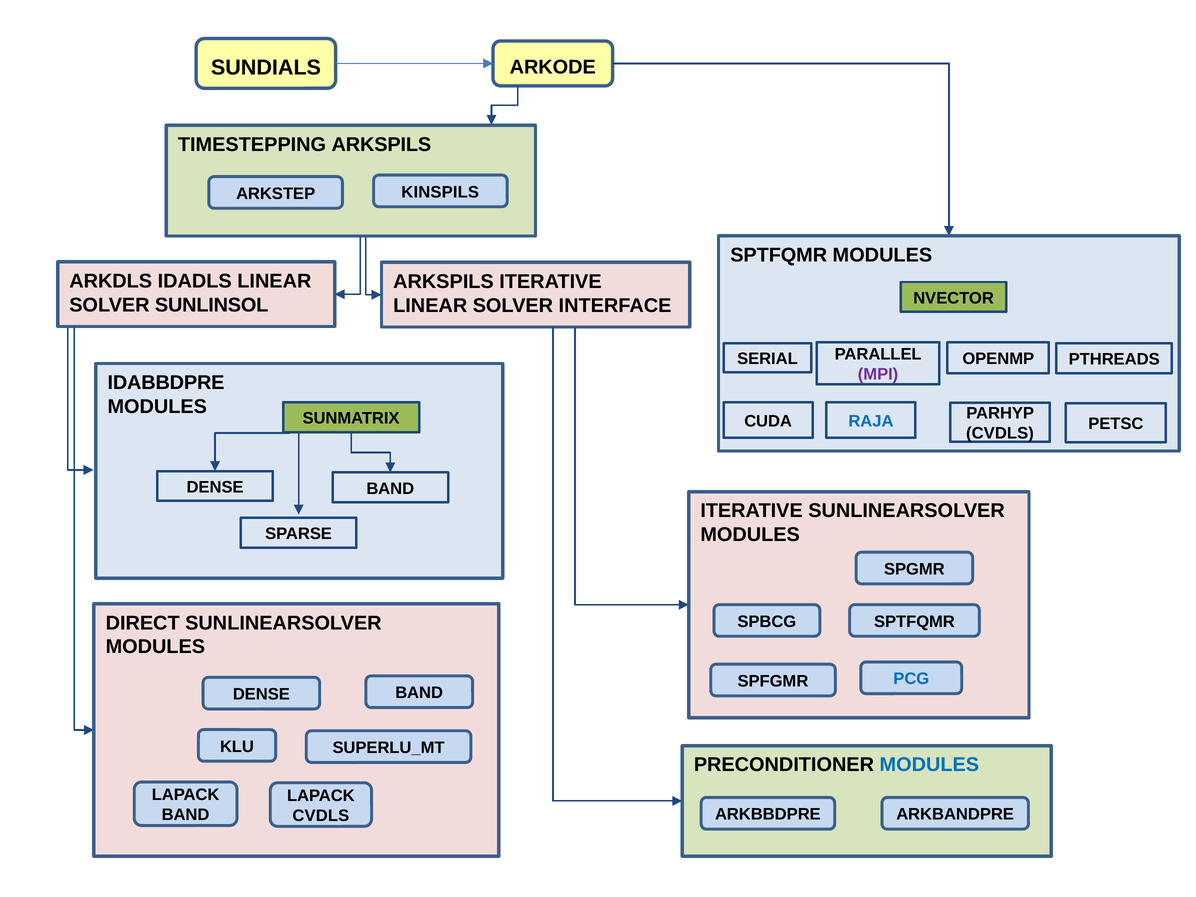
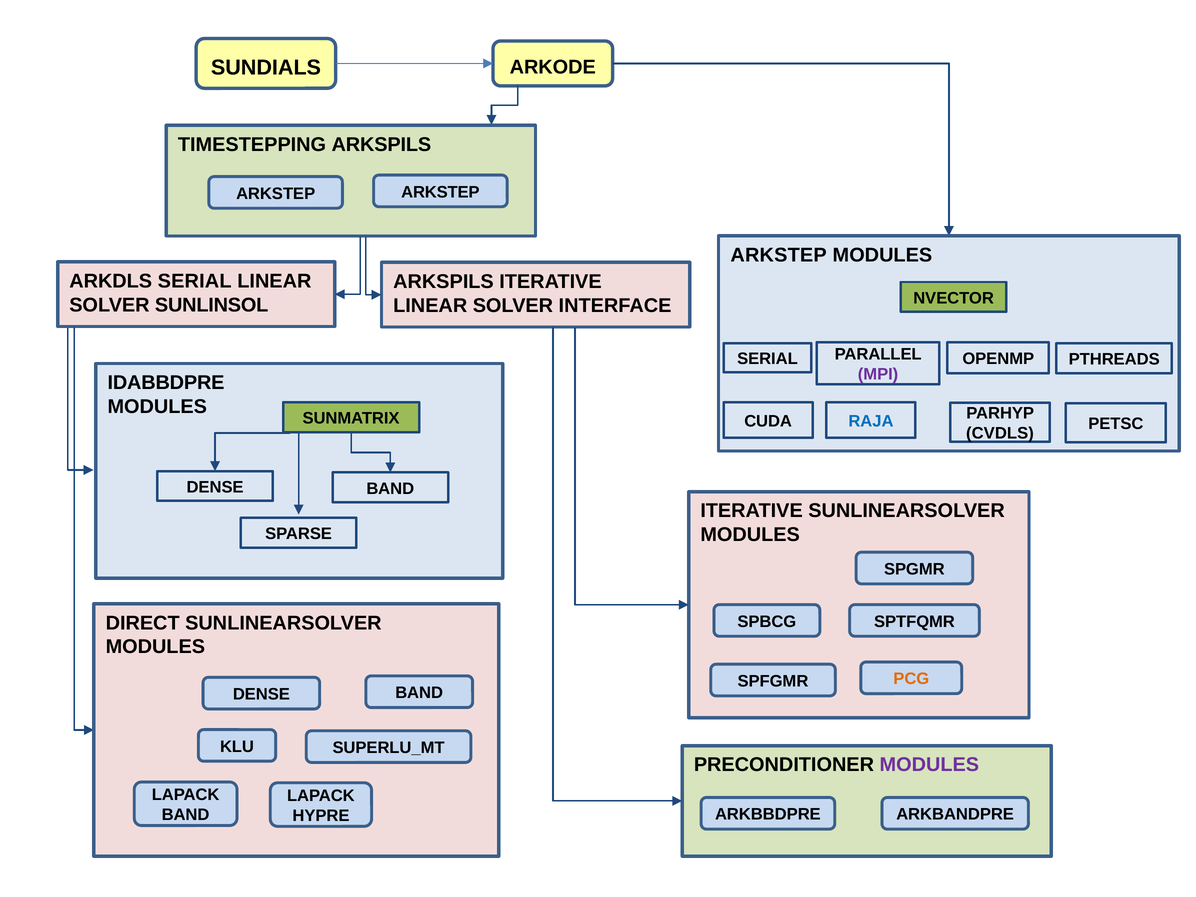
ARKSTEP KINSPILS: KINSPILS -> ARKSTEP
SPTFQMR at (779, 255): SPTFQMR -> ARKSTEP
ARKDLS IDADLS: IDADLS -> SERIAL
PCG colour: blue -> orange
MODULES at (929, 765) colour: blue -> purple
CVDLS at (321, 816): CVDLS -> HYPRE
